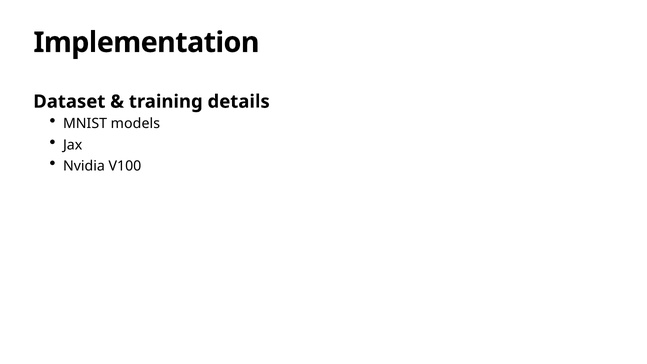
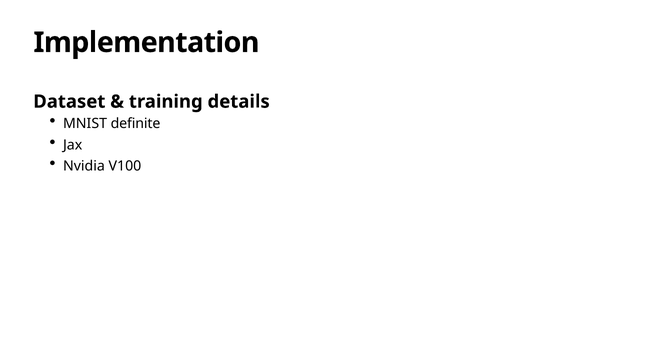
models: models -> definite
